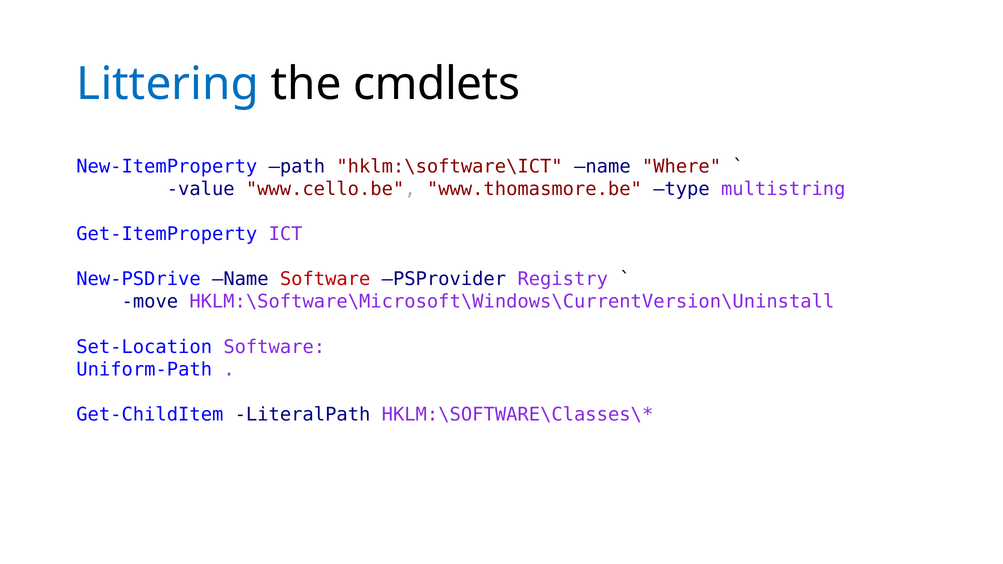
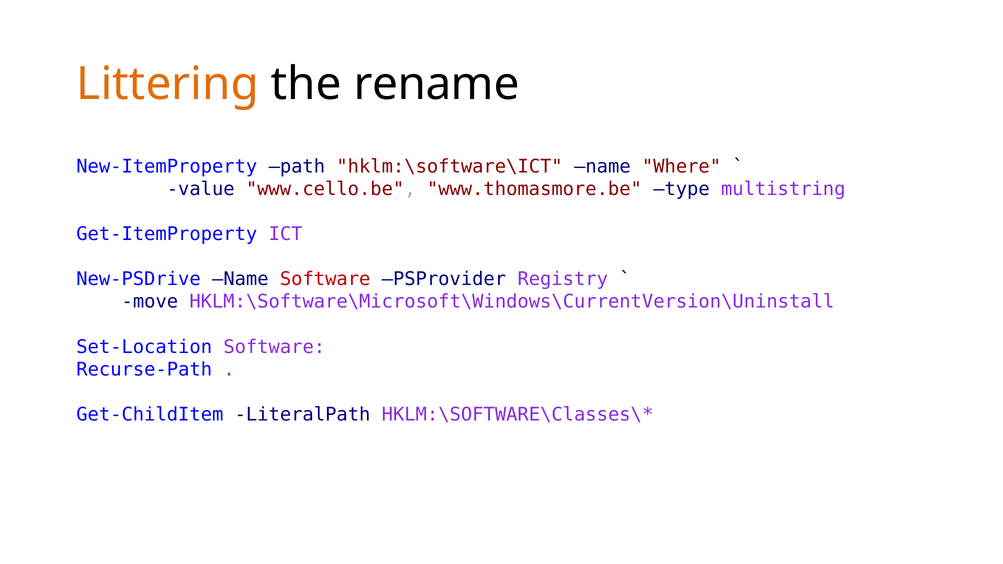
Littering colour: blue -> orange
cmdlets: cmdlets -> rename
Uniform-Path: Uniform-Path -> Recurse-Path
